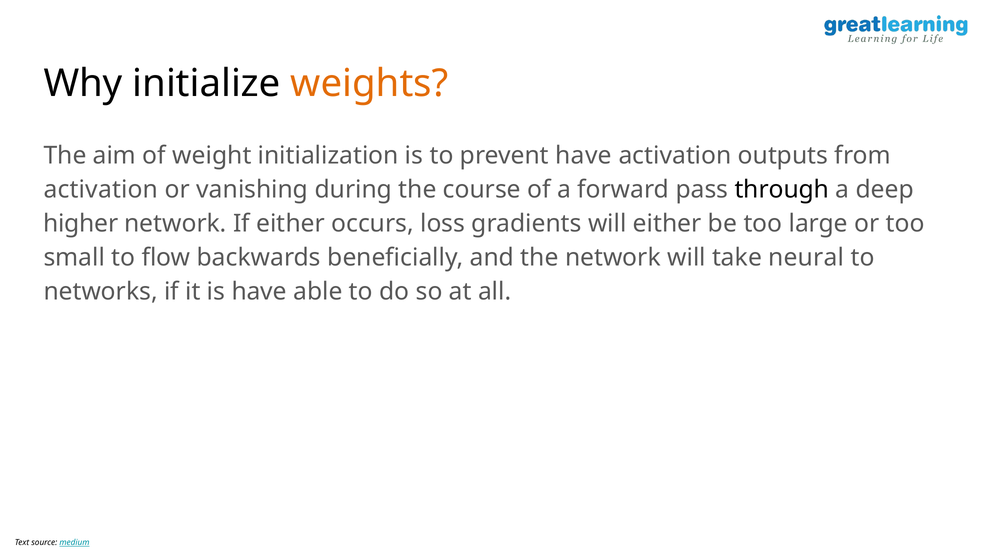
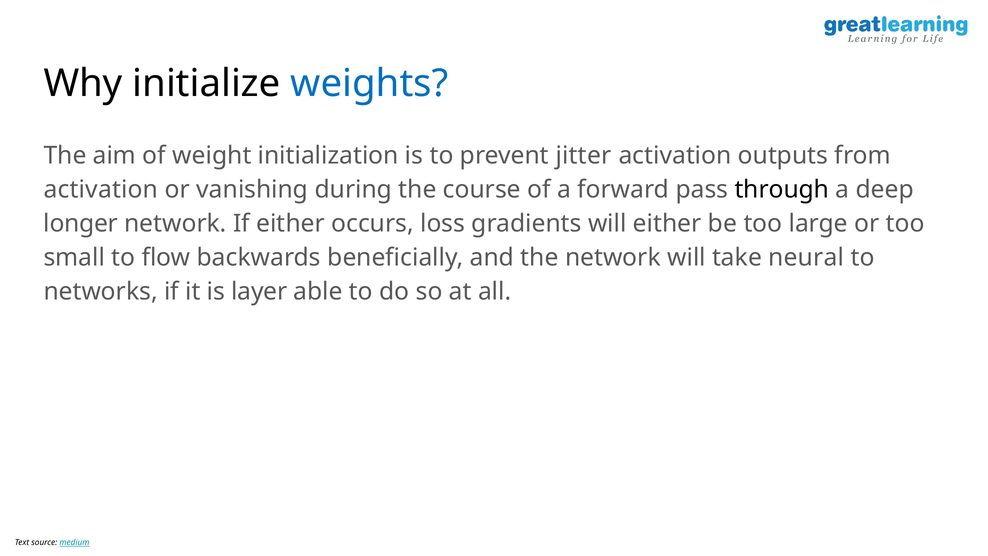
weights colour: orange -> blue
prevent have: have -> jitter
higher: higher -> longer
is have: have -> layer
